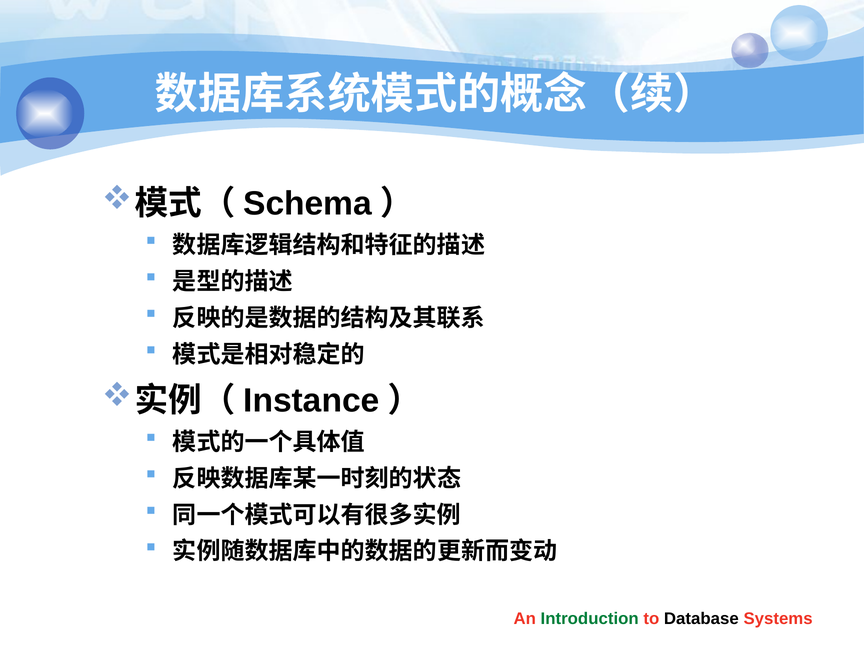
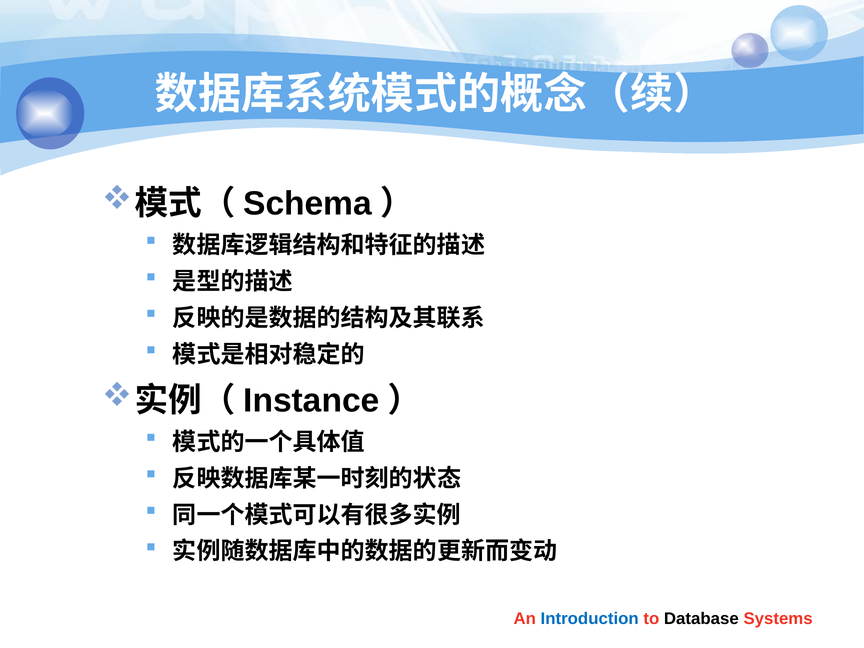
Introduction colour: green -> blue
